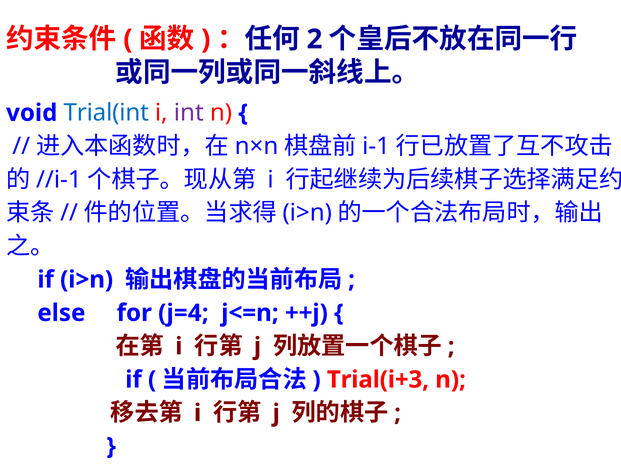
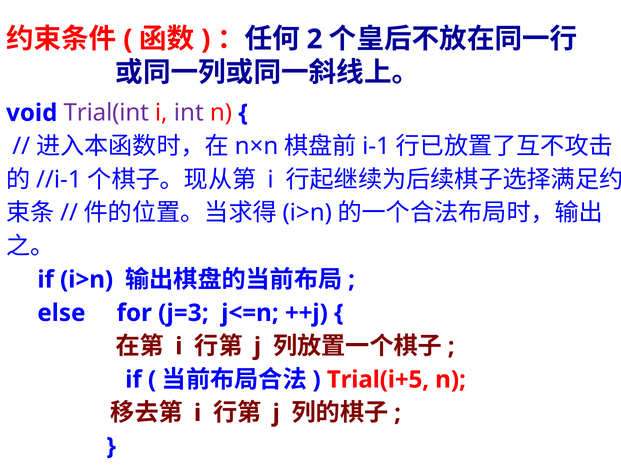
Trial(int colour: blue -> purple
j=4: j=4 -> j=3
Trial(i+3: Trial(i+3 -> Trial(i+5
